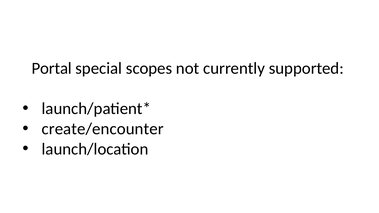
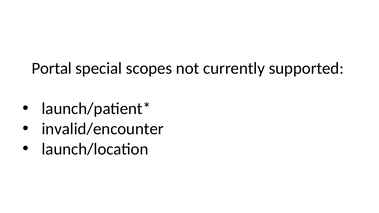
create/encounter: create/encounter -> invalid/encounter
